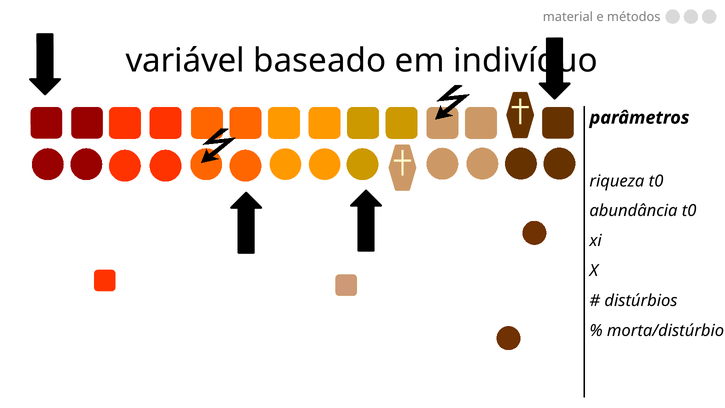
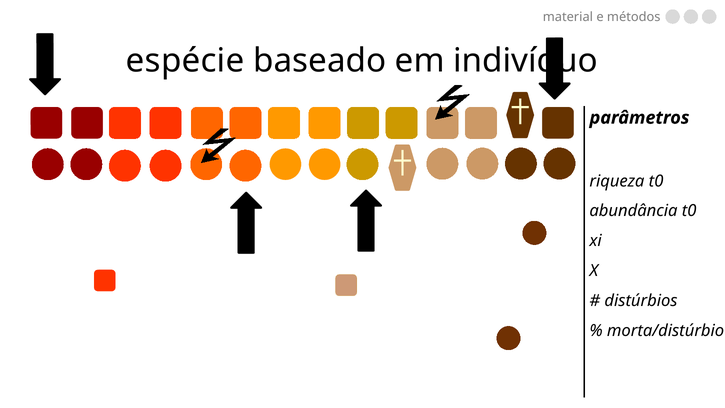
variável: variável -> espécie
